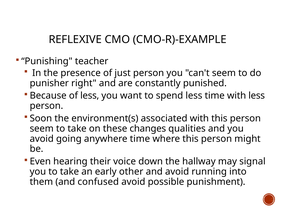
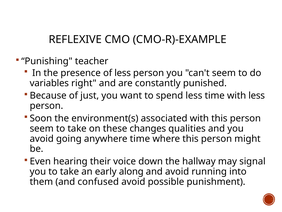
of just: just -> less
punisher: punisher -> variables
of less: less -> just
other: other -> along
